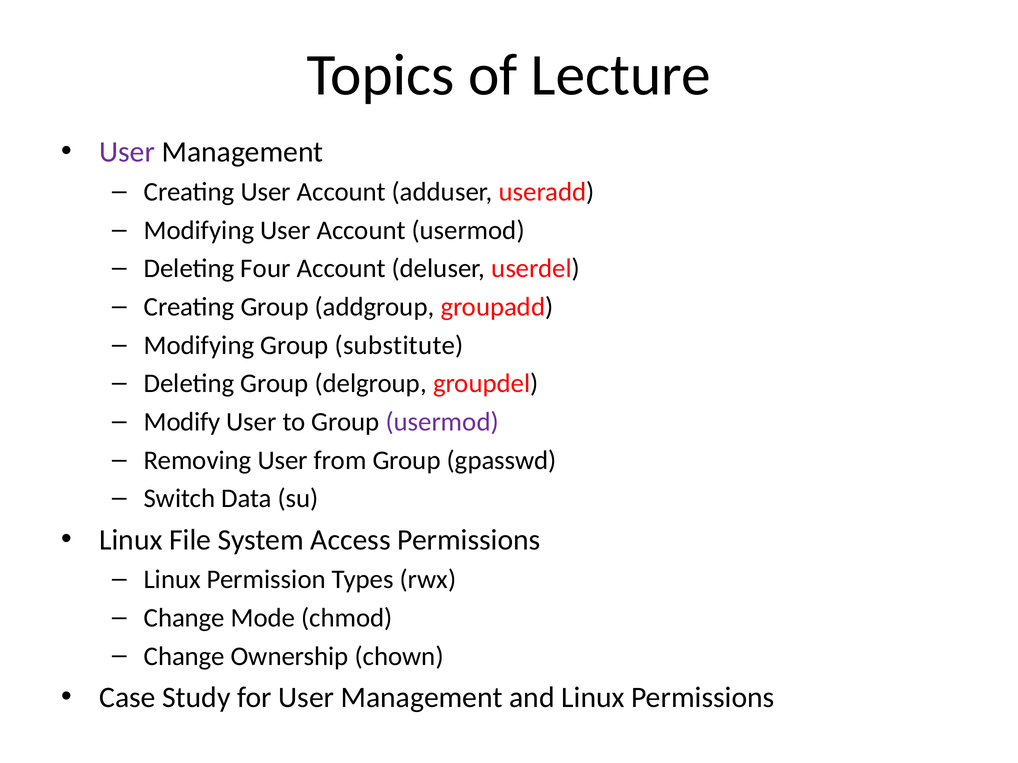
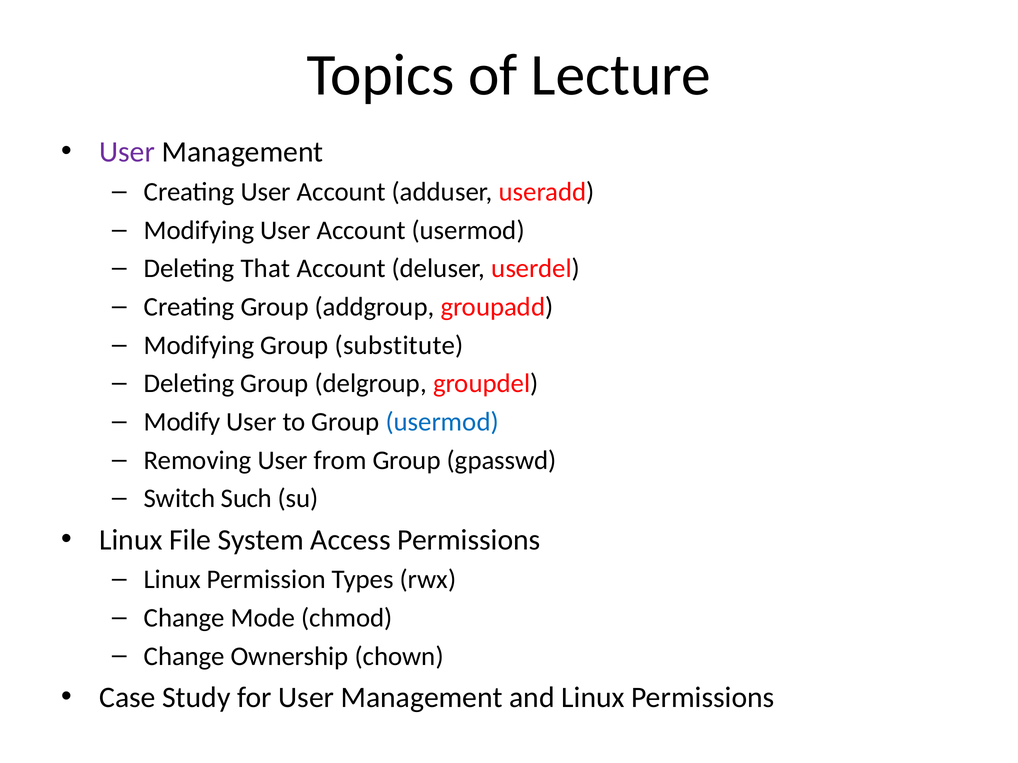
Four: Four -> That
usermod at (442, 422) colour: purple -> blue
Data: Data -> Such
